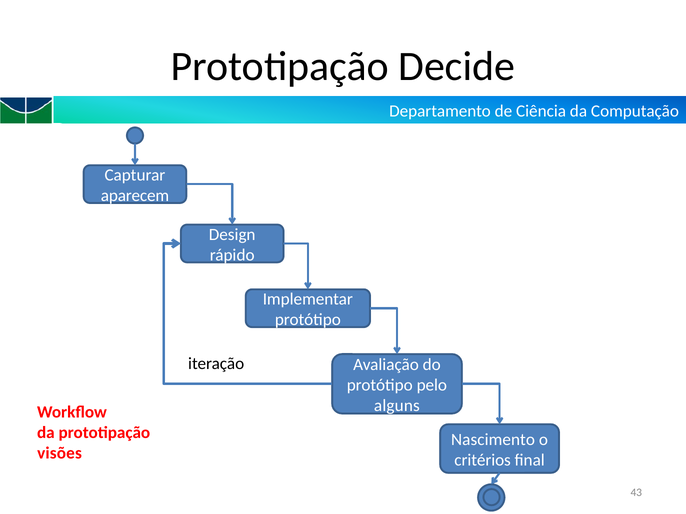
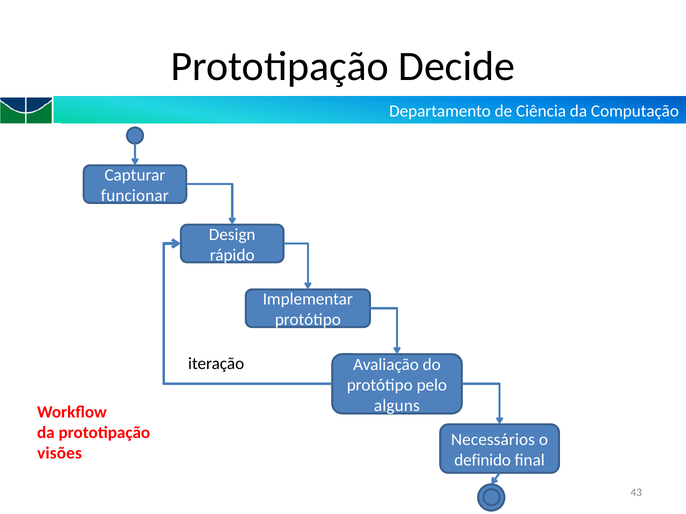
aparecem: aparecem -> funcionar
Nascimento: Nascimento -> Necessários
critérios: critérios -> definido
